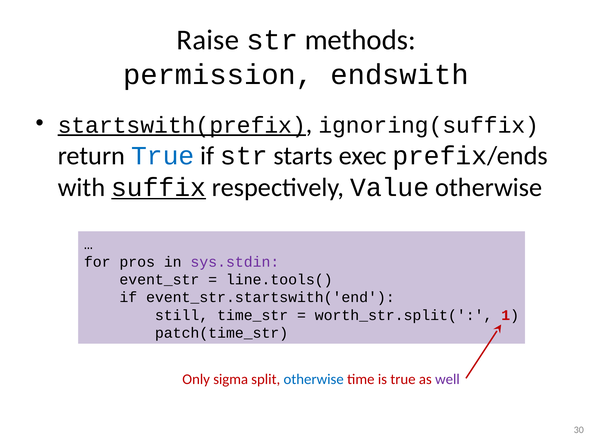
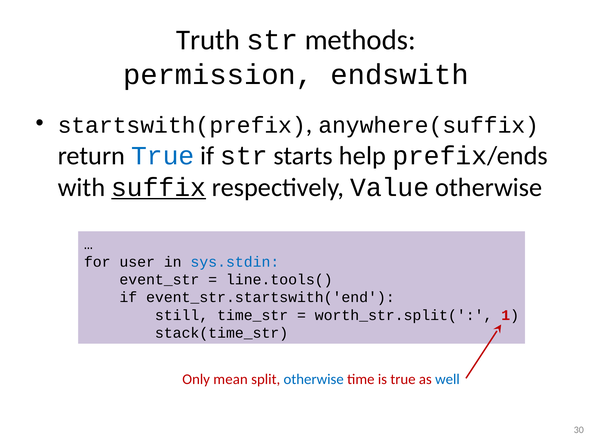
Raise: Raise -> Truth
startswith(prefix underline: present -> none
ignoring(suffix: ignoring(suffix -> anywhere(suffix
exec: exec -> help
pros: pros -> user
sys.stdin colour: purple -> blue
patch(time_str: patch(time_str -> stack(time_str
sigma: sigma -> mean
well colour: purple -> blue
